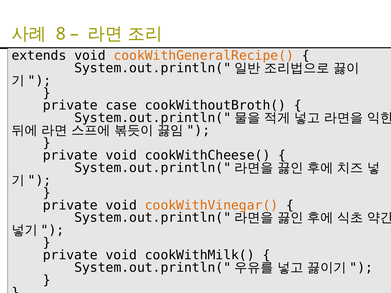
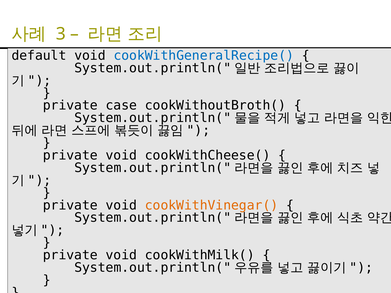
8: 8 -> 3
extends: extends -> default
cookWithGeneralRecipe( colour: orange -> blue
